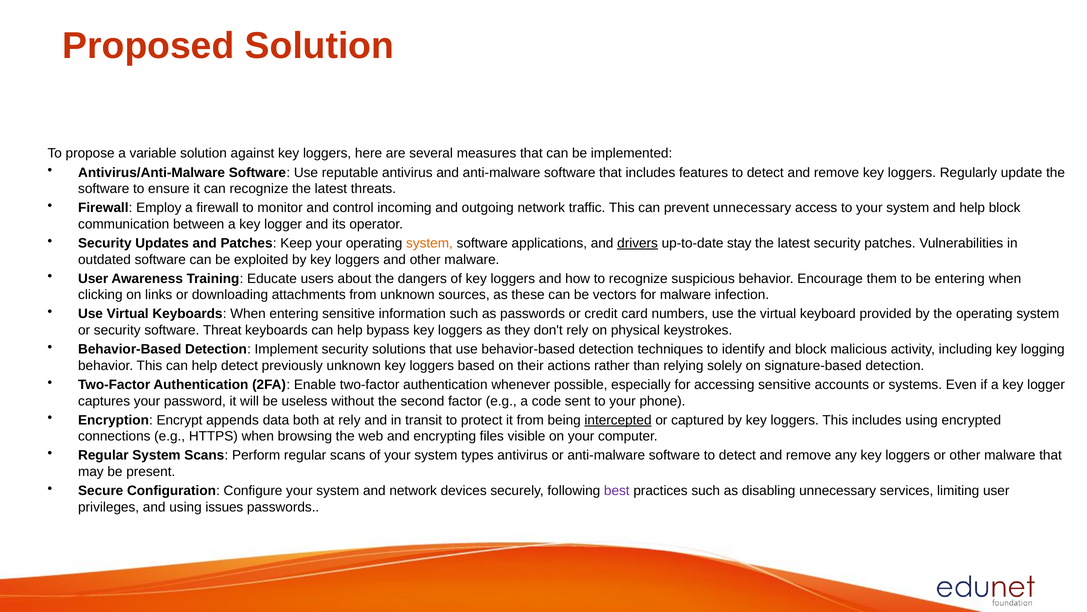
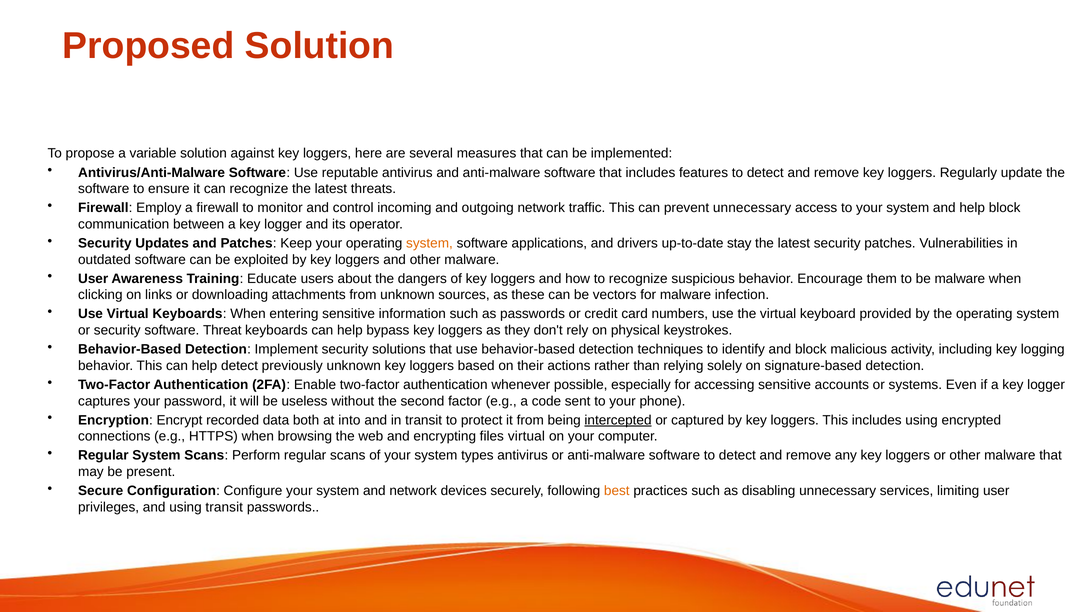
drivers underline: present -> none
be entering: entering -> malware
appends: appends -> recorded
at rely: rely -> into
files visible: visible -> virtual
best colour: purple -> orange
using issues: issues -> transit
